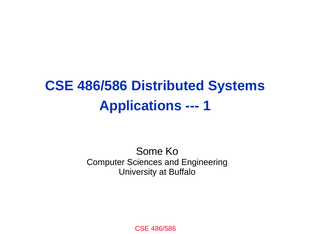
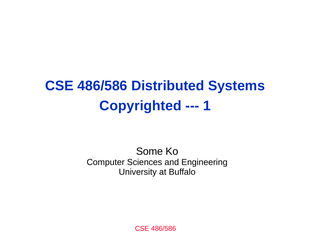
Applications: Applications -> Copyrighted
